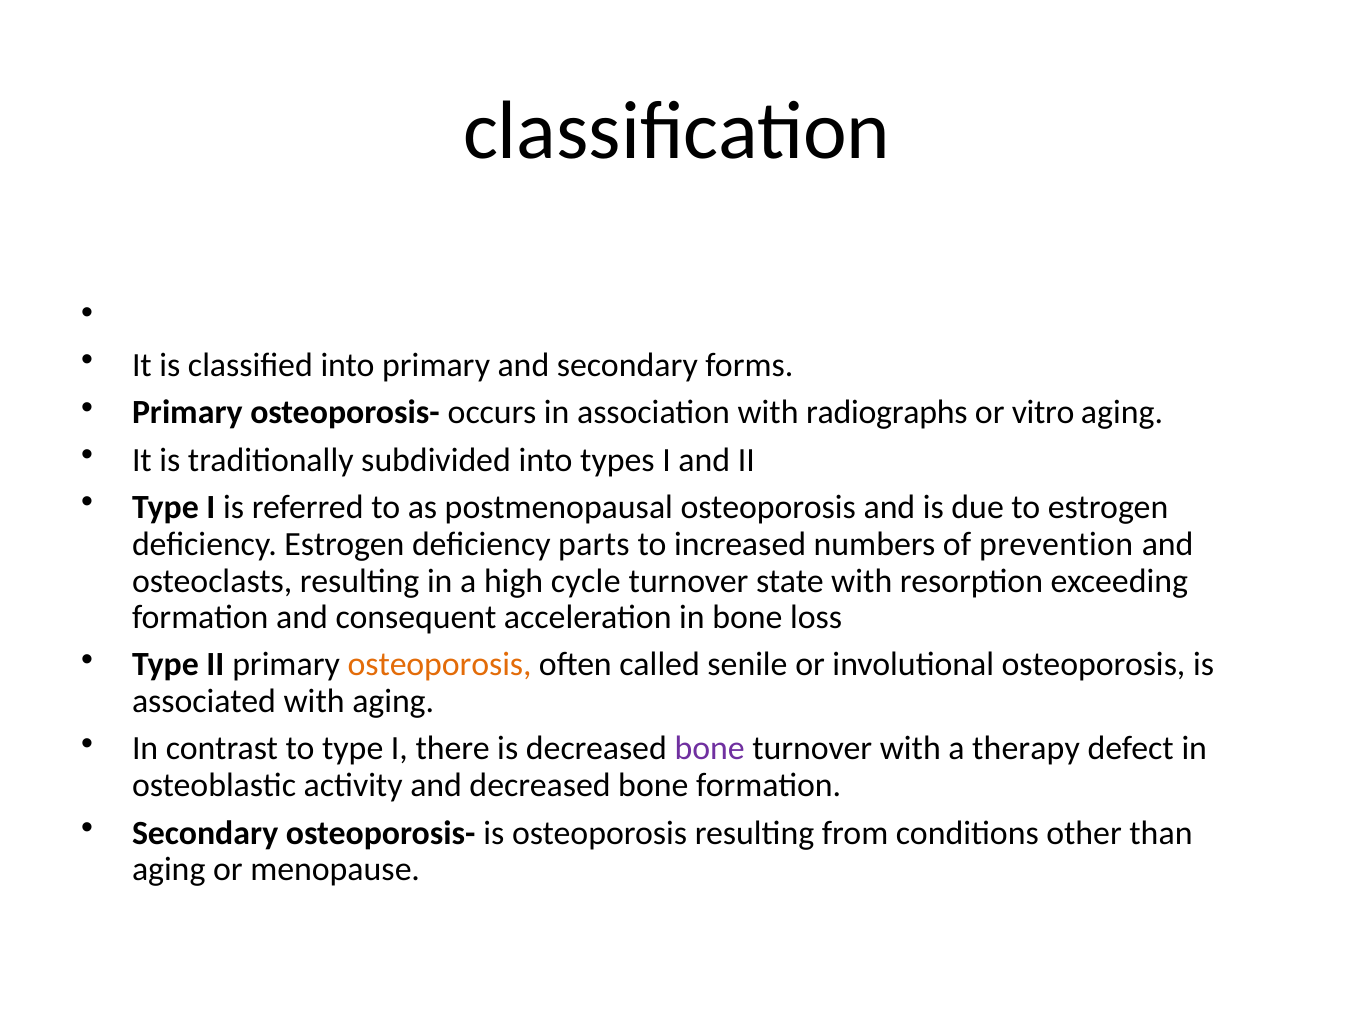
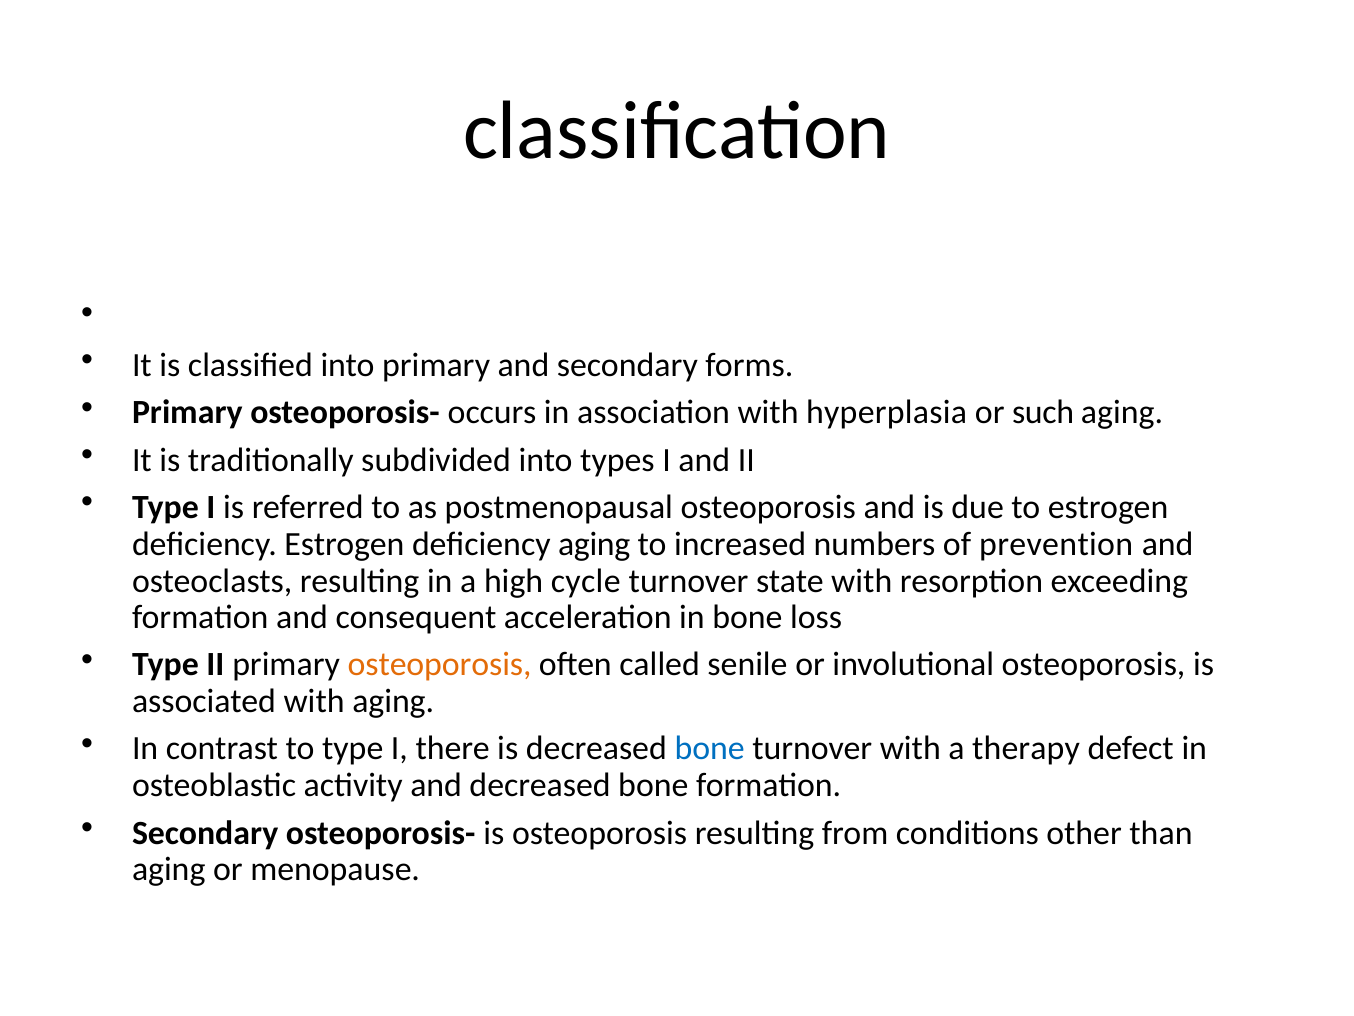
radiographs: radiographs -> hyperplasia
vitro: vitro -> such
deficiency parts: parts -> aging
bone at (710, 748) colour: purple -> blue
